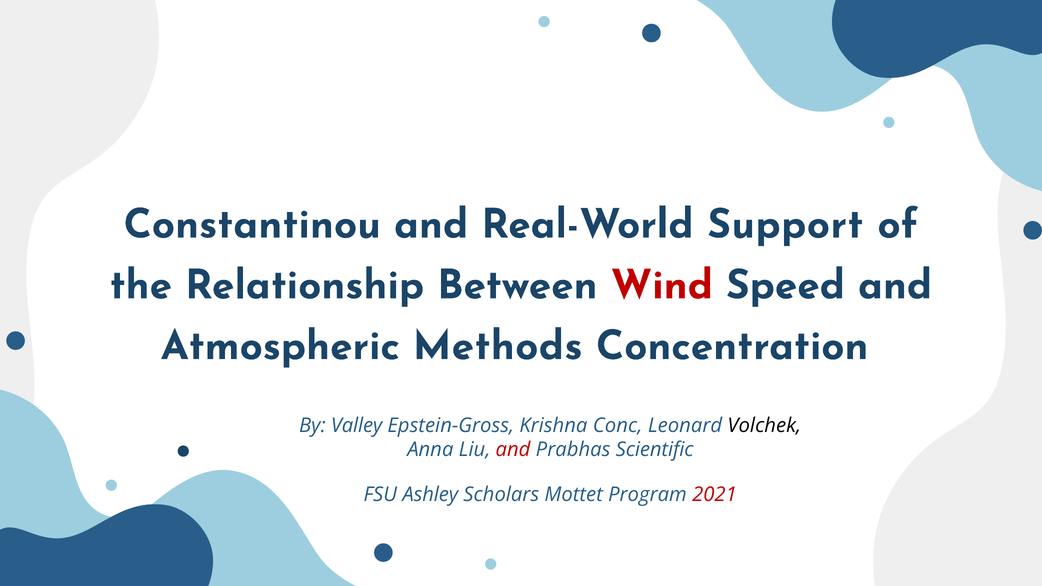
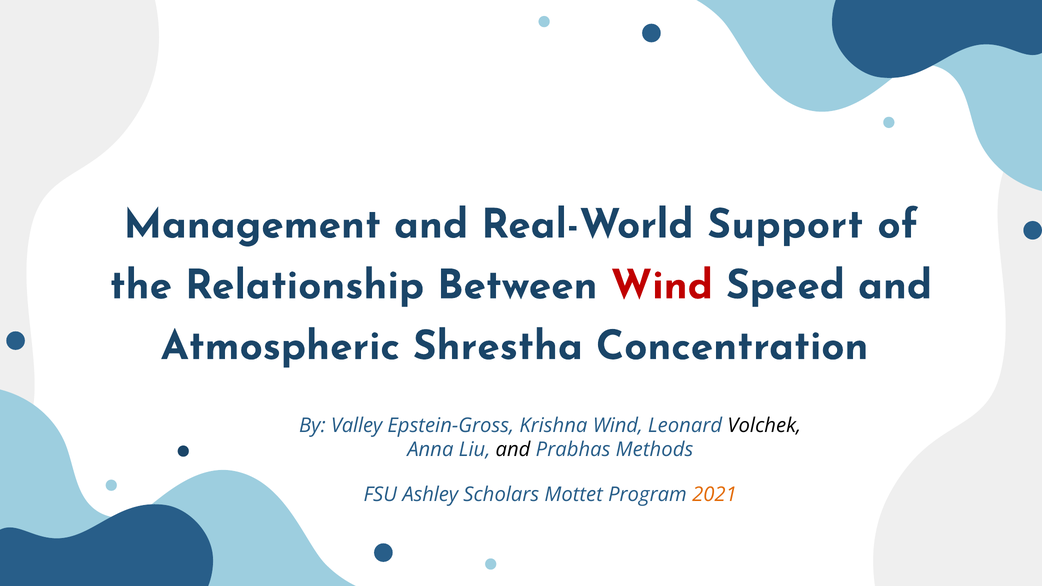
Constantinou: Constantinou -> Management
Methods: Methods -> Shrestha
Krishna Conc: Conc -> Wind
and at (513, 450) colour: red -> black
Scientific: Scientific -> Methods
2021 colour: red -> orange
